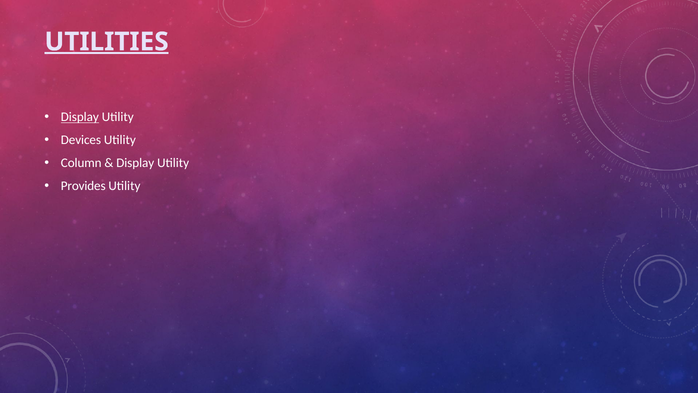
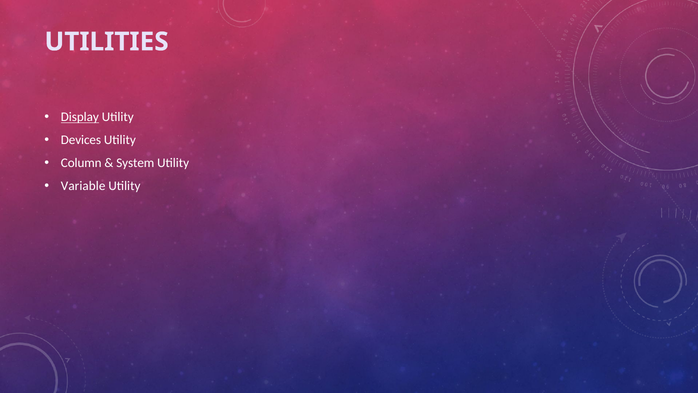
UTILITIES underline: present -> none
Display at (135, 163): Display -> System
Provides: Provides -> Variable
